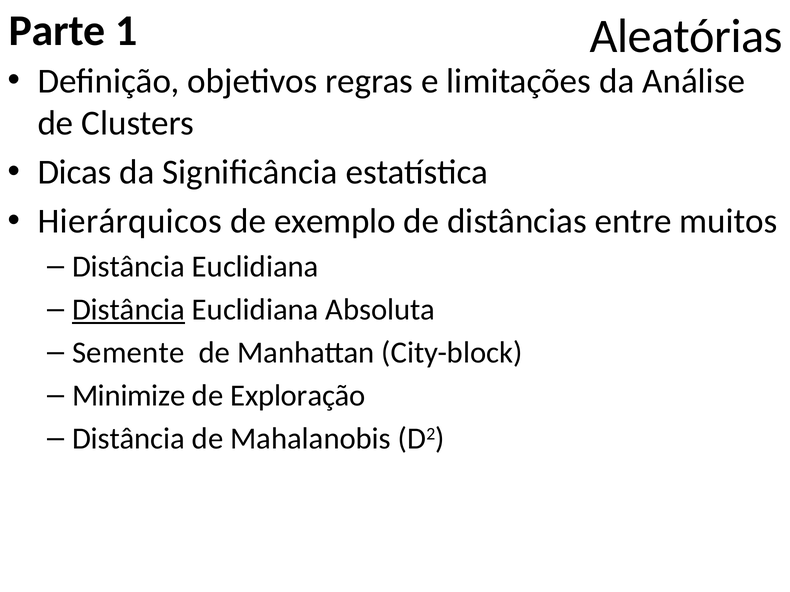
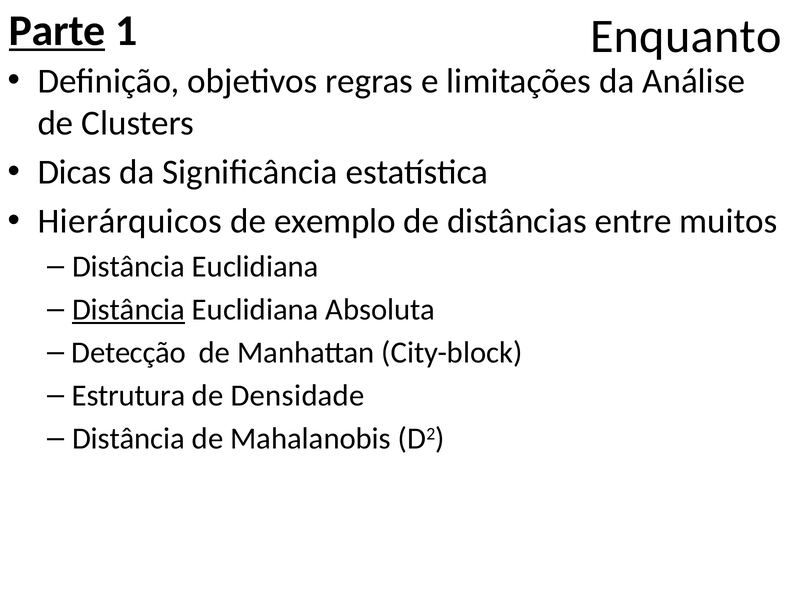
Parte underline: none -> present
Aleatórias: Aleatórias -> Enquanto
Semente: Semente -> Detecção
Minimize: Minimize -> Estrutura
Exploração: Exploração -> Densidade
